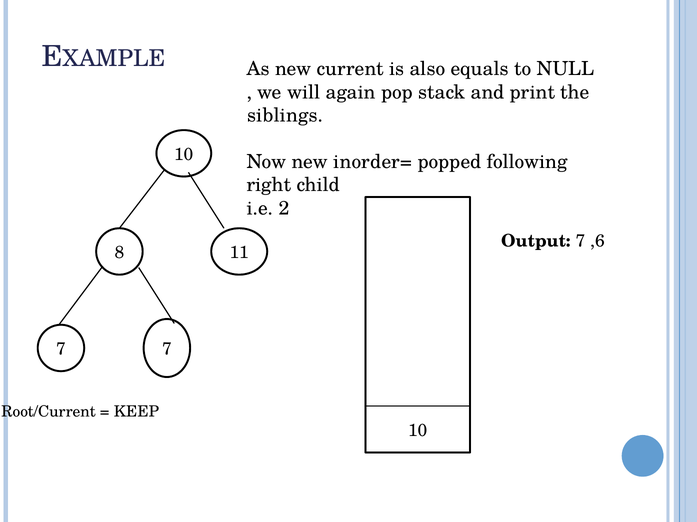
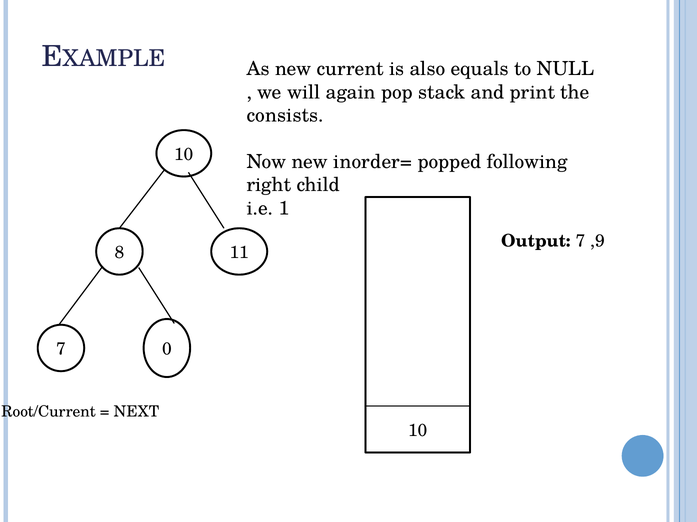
siblings: siblings -> consists
2: 2 -> 1
,6: ,6 -> ,9
7 7: 7 -> 0
KEEP: KEEP -> NEXT
